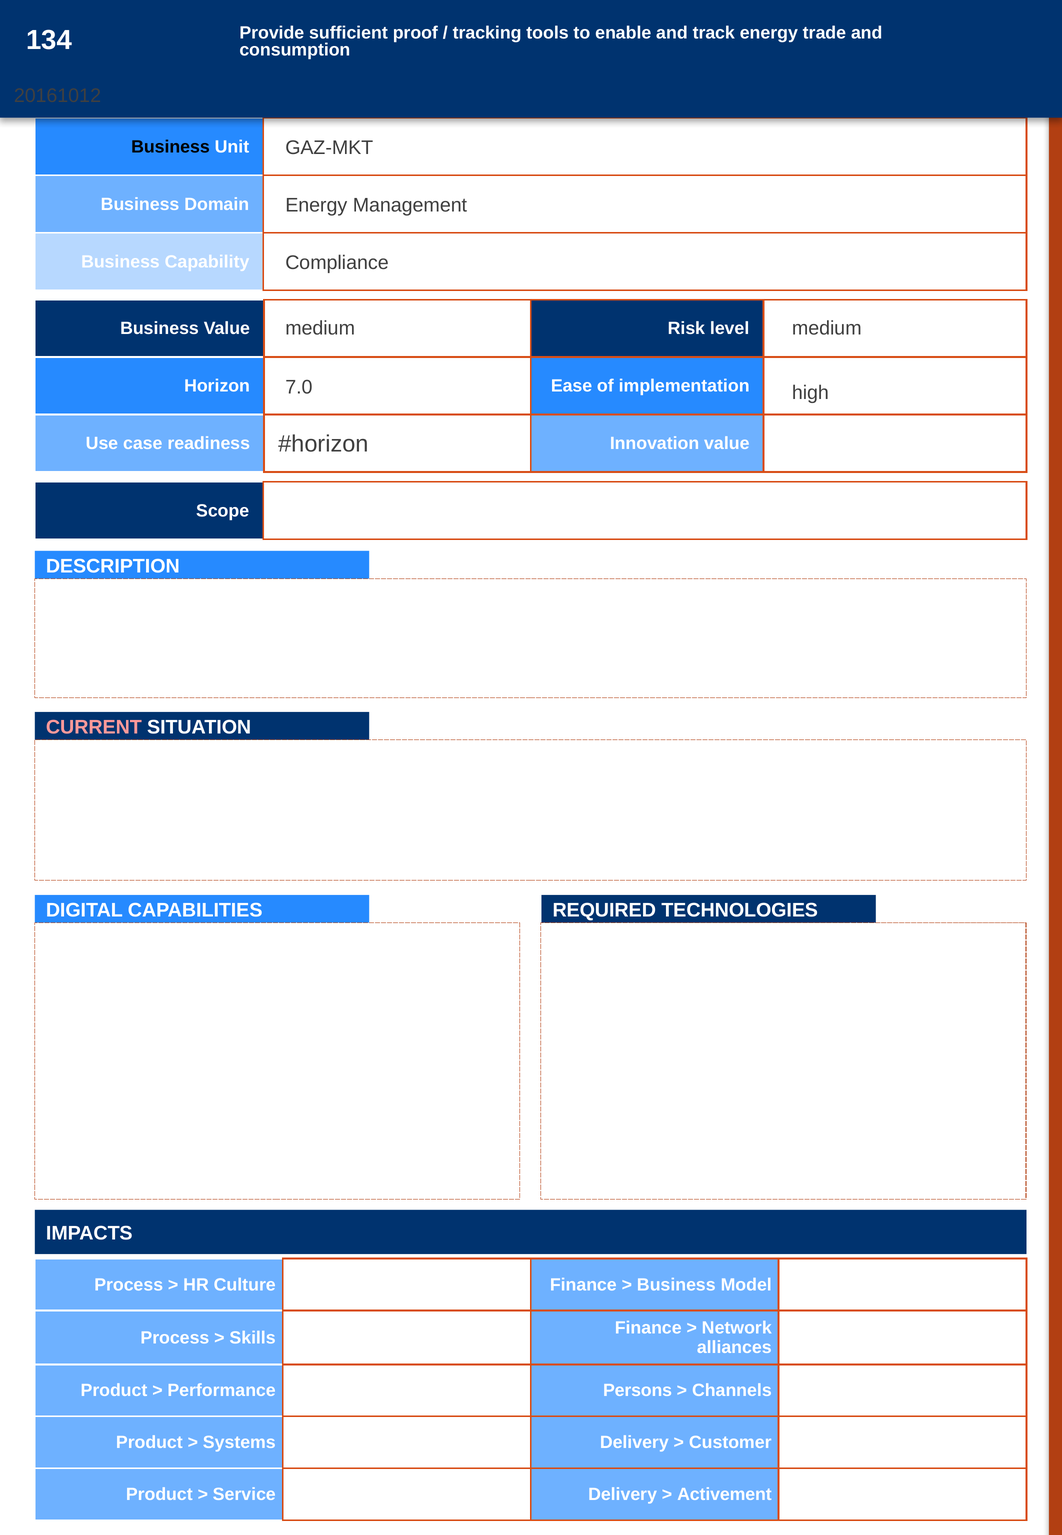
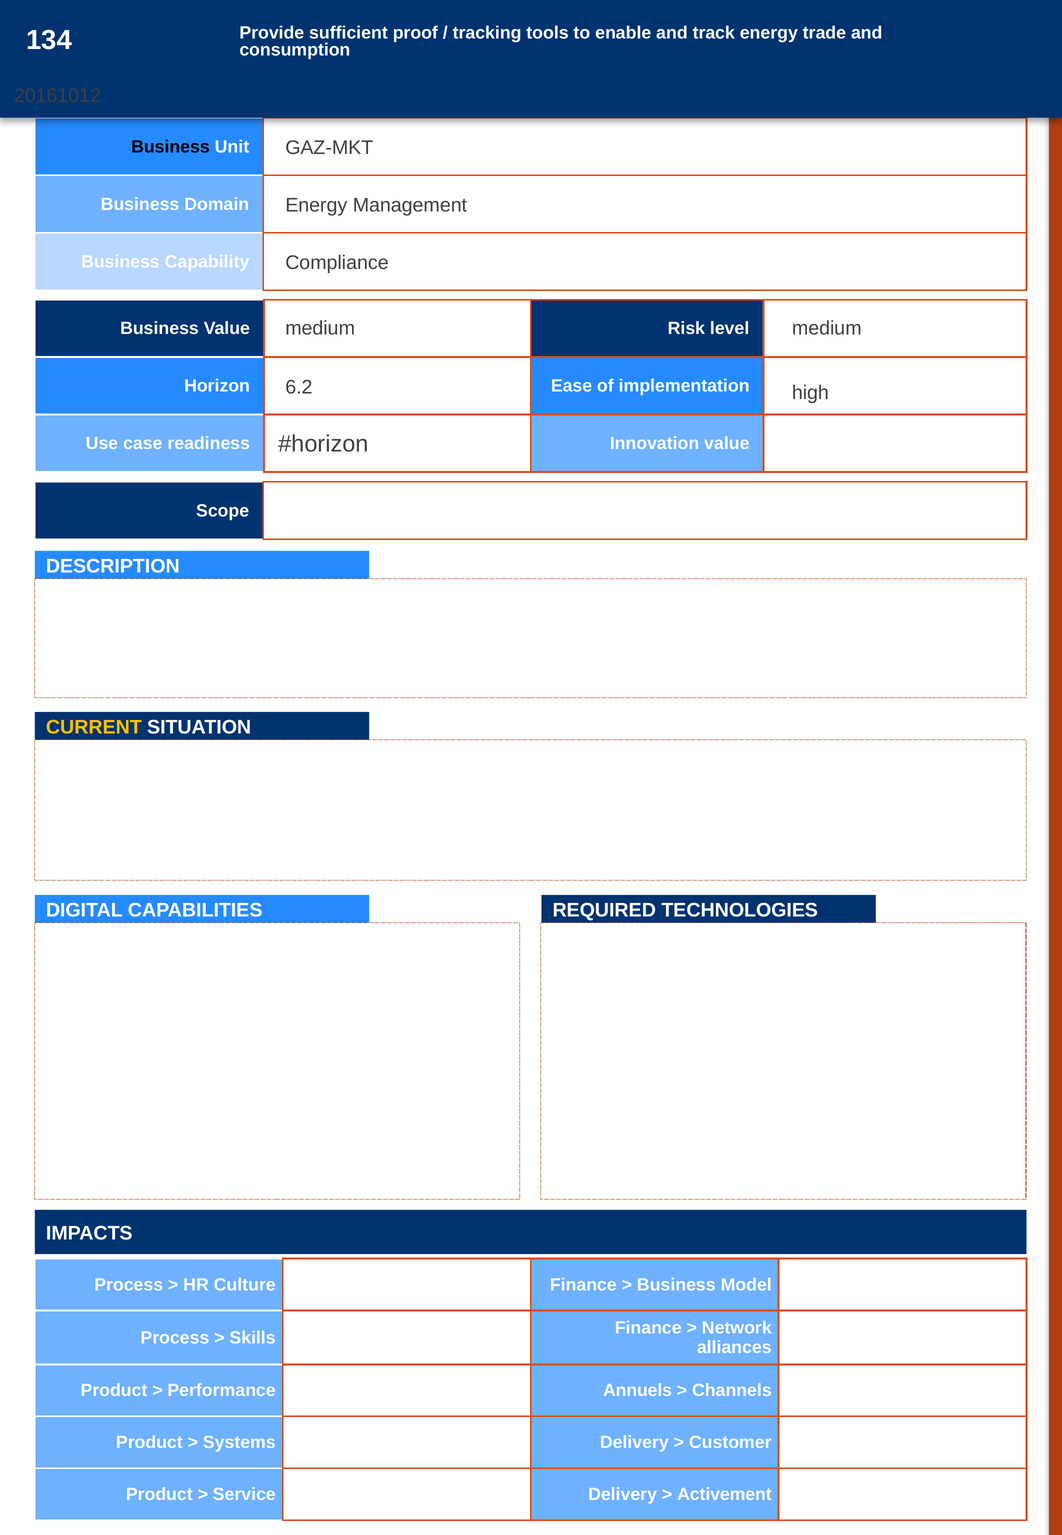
7.0: 7.0 -> 6.2
CURRENT colour: pink -> yellow
Persons: Persons -> Annuels
